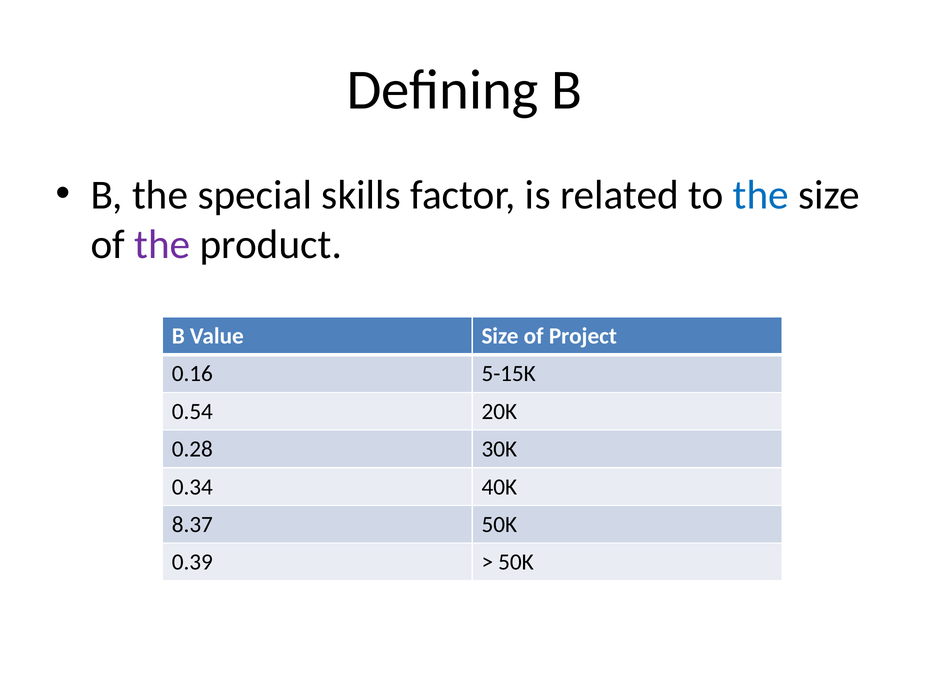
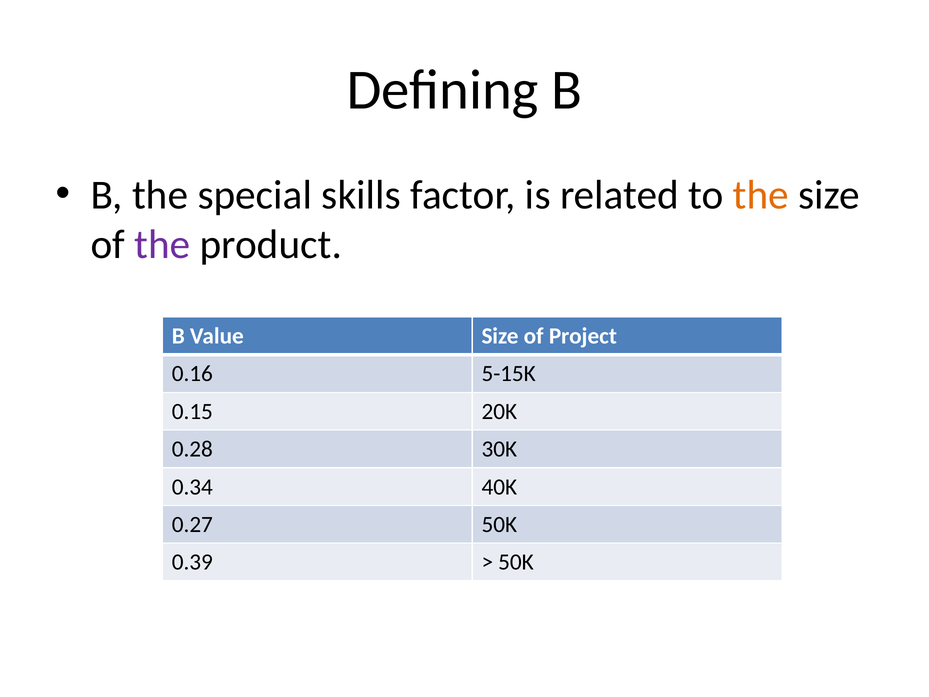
the at (761, 195) colour: blue -> orange
0.54: 0.54 -> 0.15
8.37: 8.37 -> 0.27
